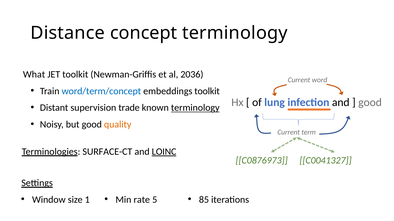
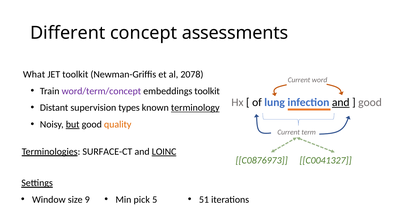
Distance: Distance -> Different
concept terminology: terminology -> assessments
2036: 2036 -> 2078
word/term/concept colour: blue -> purple
and at (341, 103) underline: none -> present
trade: trade -> types
but underline: none -> present
1: 1 -> 9
rate: rate -> pick
85: 85 -> 51
